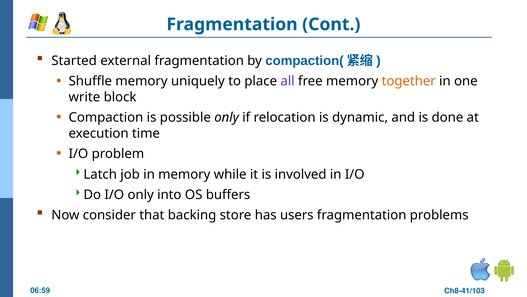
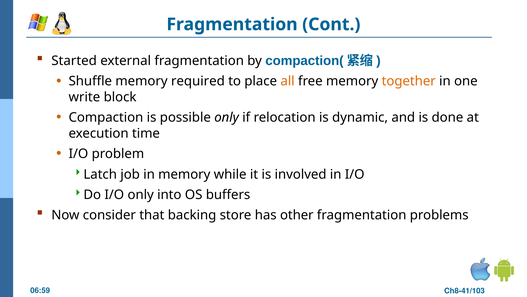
uniquely: uniquely -> required
all colour: purple -> orange
users: users -> other
